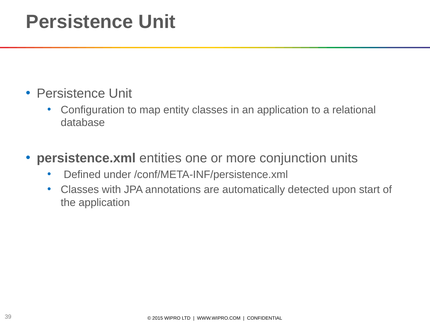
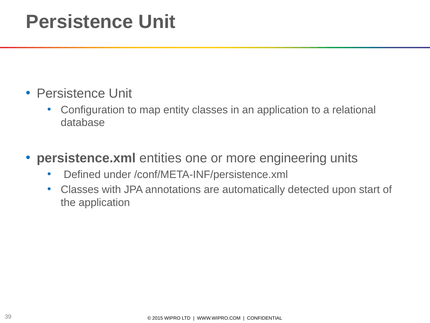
conjunction: conjunction -> engineering
